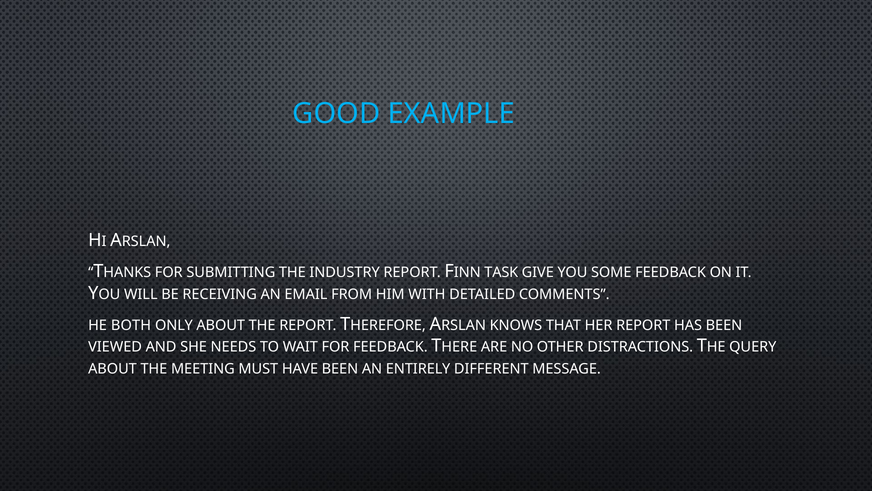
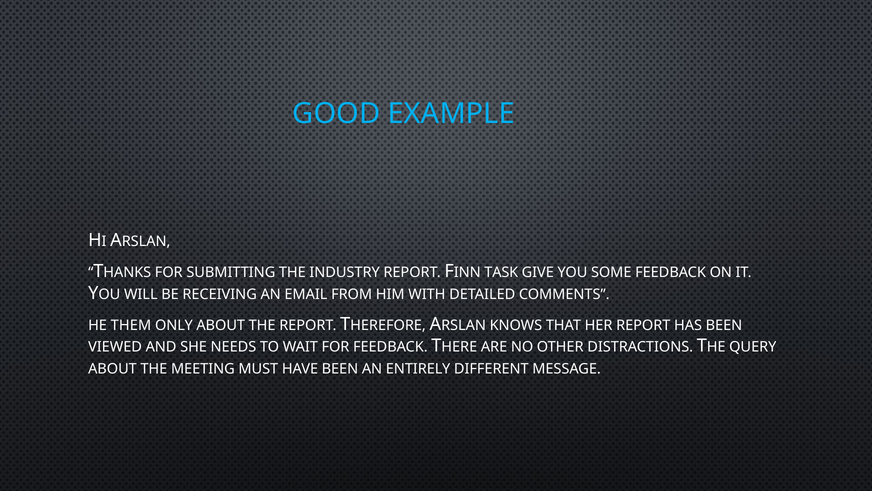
BOTH: BOTH -> THEM
